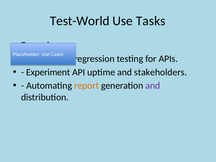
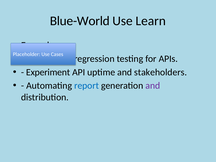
Test-World: Test-World -> Blue-World
Tasks: Tasks -> Learn
report colour: orange -> blue
